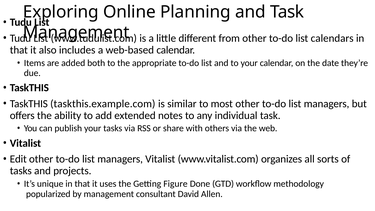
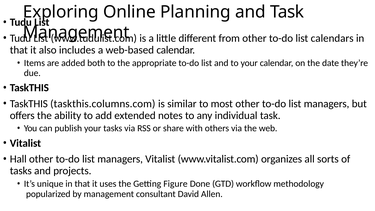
taskthis.example.com: taskthis.example.com -> taskthis.columns.com
Edit: Edit -> Hall
